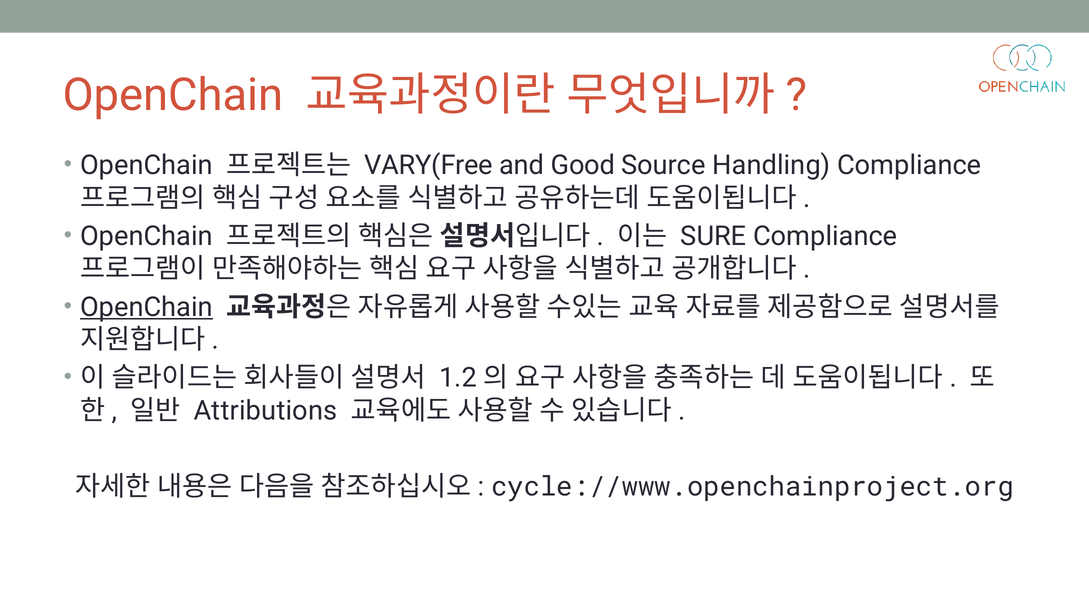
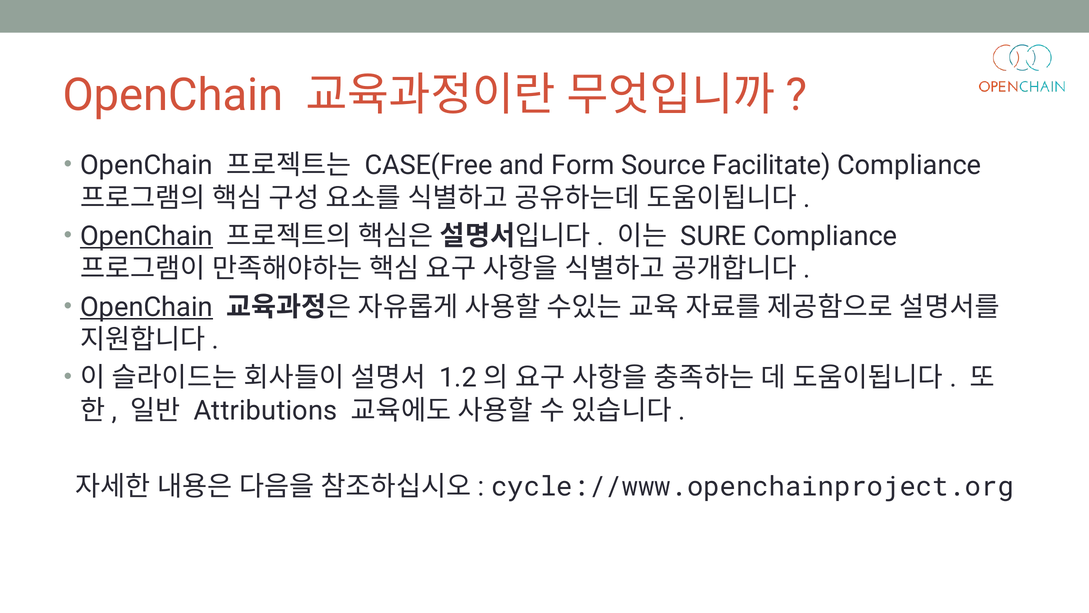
VARY(Free: VARY(Free -> CASE(Free
Good: Good -> Form
Handling: Handling -> Facilitate
OpenChain at (146, 236) underline: none -> present
